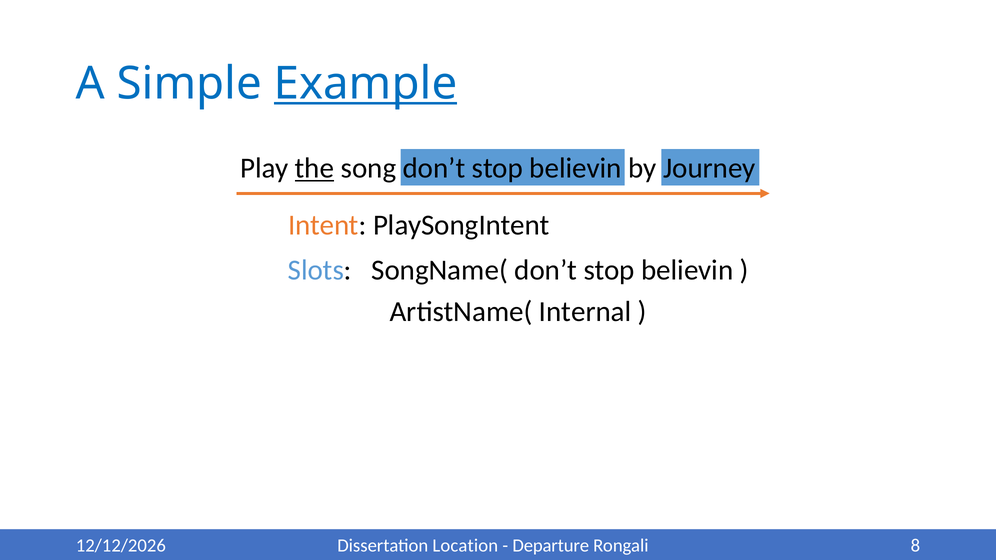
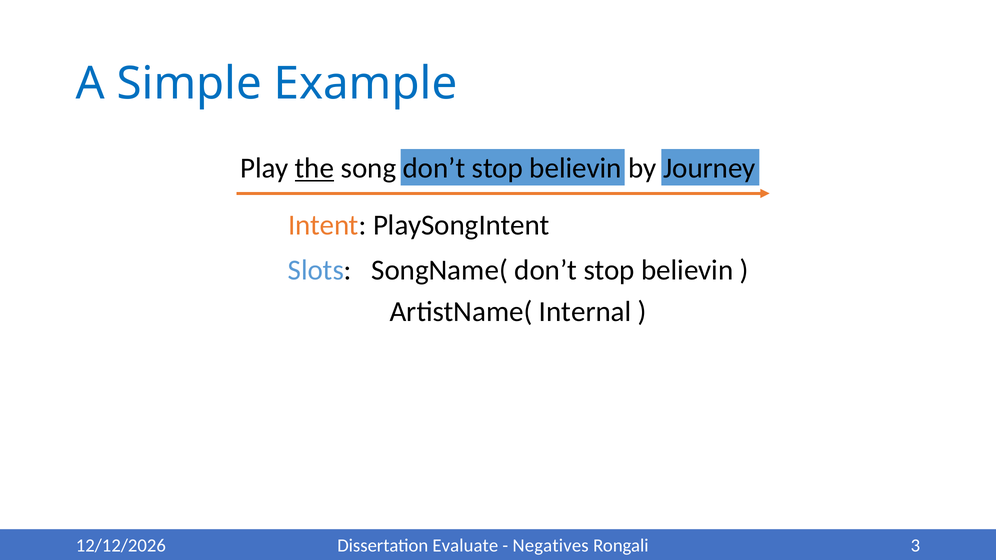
Example underline: present -> none
Location: Location -> Evaluate
Departure: Departure -> Negatives
8: 8 -> 3
